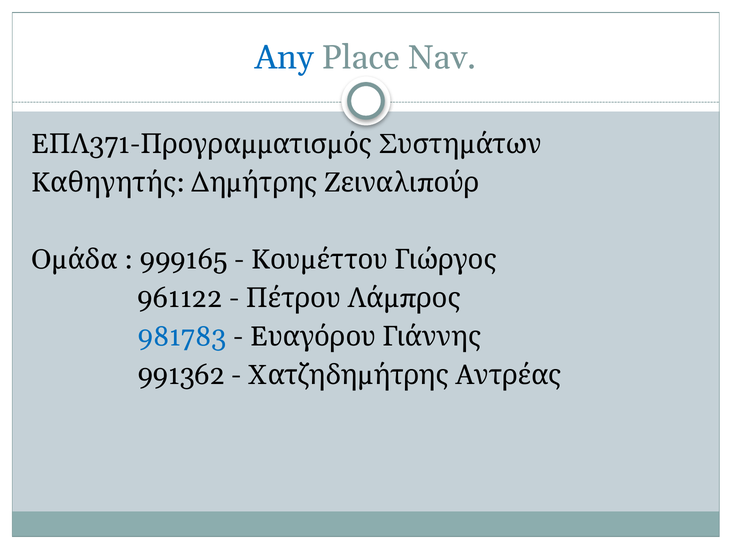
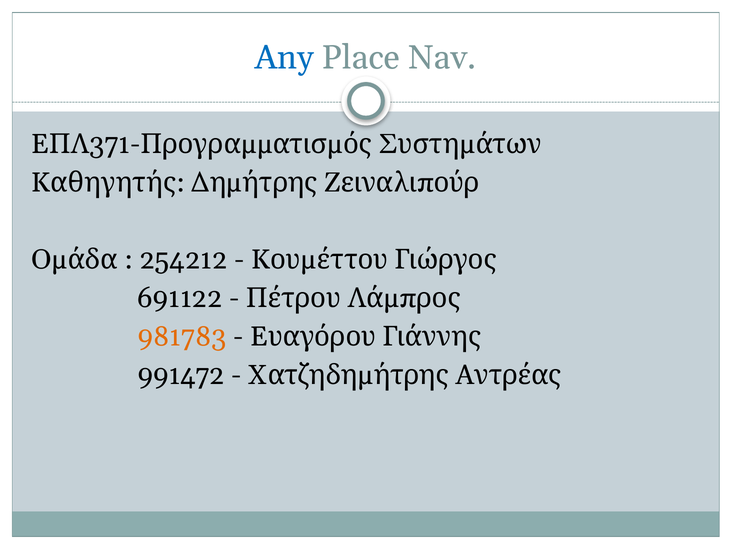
999165: 999165 -> 254212
961122: 961122 -> 691122
981783 colour: blue -> orange
991362: 991362 -> 991472
